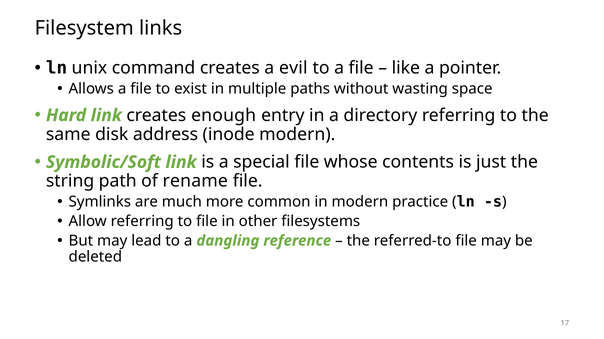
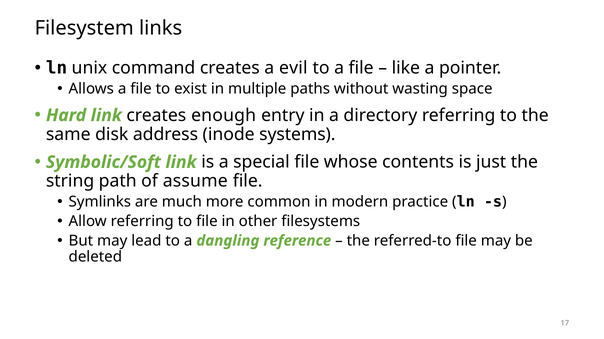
inode modern: modern -> systems
rename: rename -> assume
